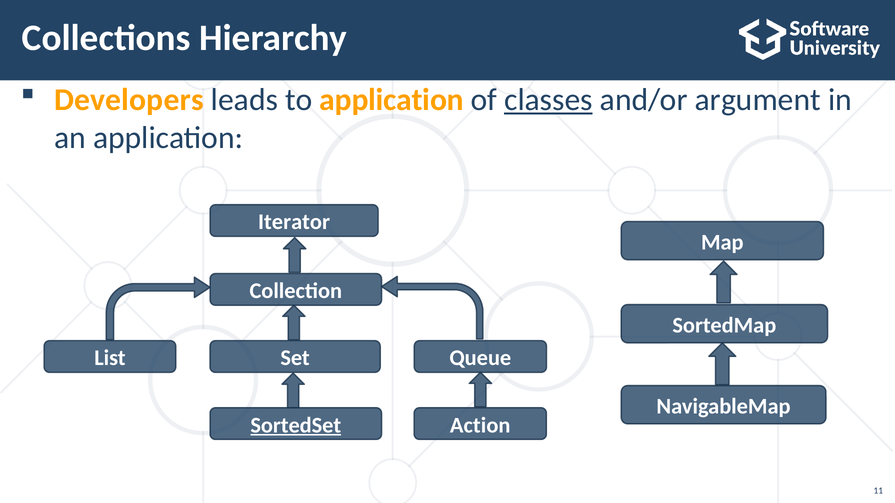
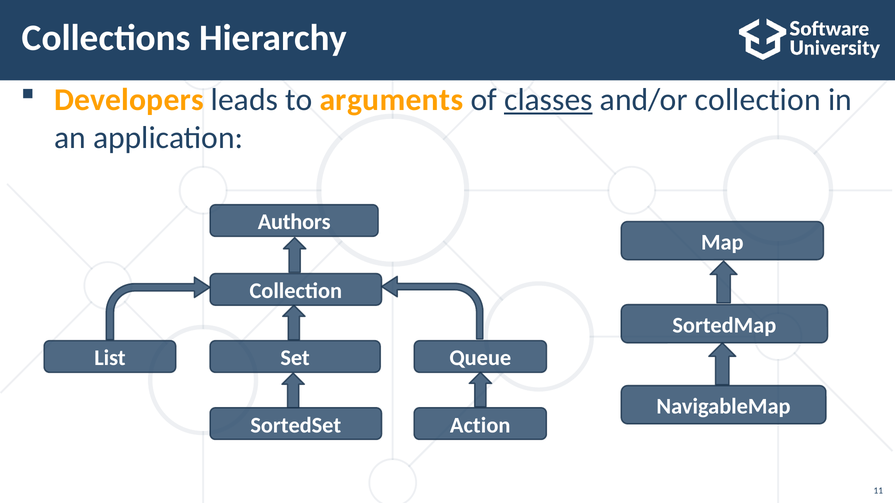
to application: application -> arguments
and/or argument: argument -> collection
Iterator: Iterator -> Authors
SortedSet underline: present -> none
